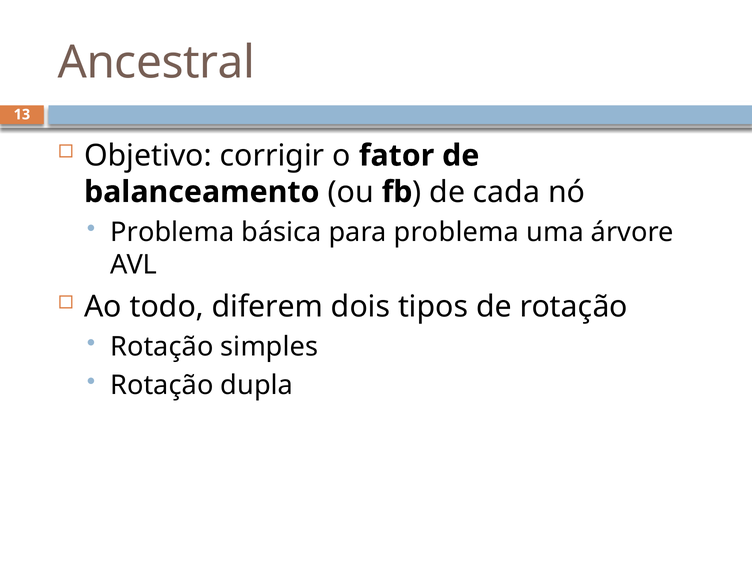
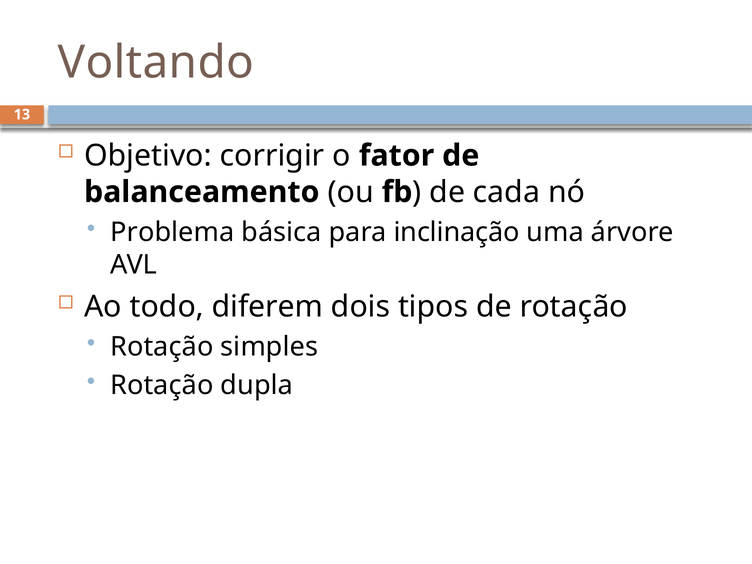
Ancestral: Ancestral -> Voltando
para problema: problema -> inclinação
